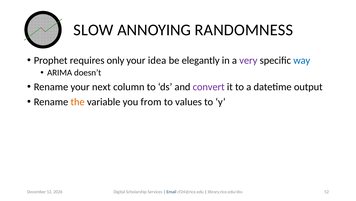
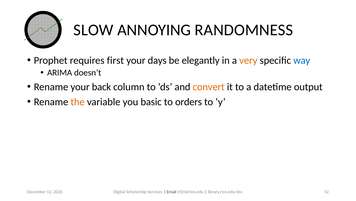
only: only -> first
idea: idea -> days
very colour: purple -> orange
next: next -> back
convert colour: purple -> orange
from: from -> basic
values: values -> orders
